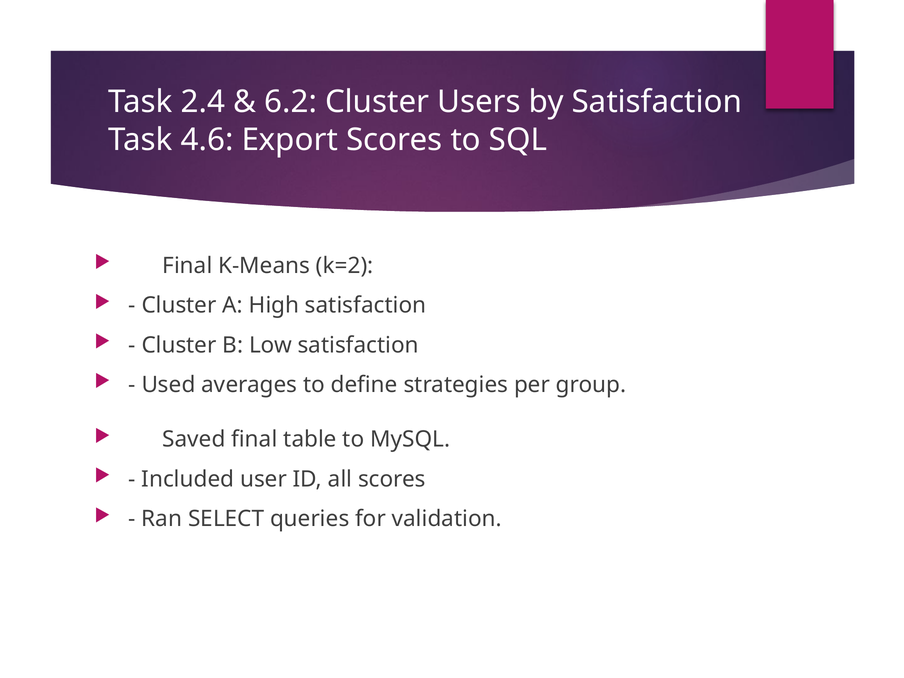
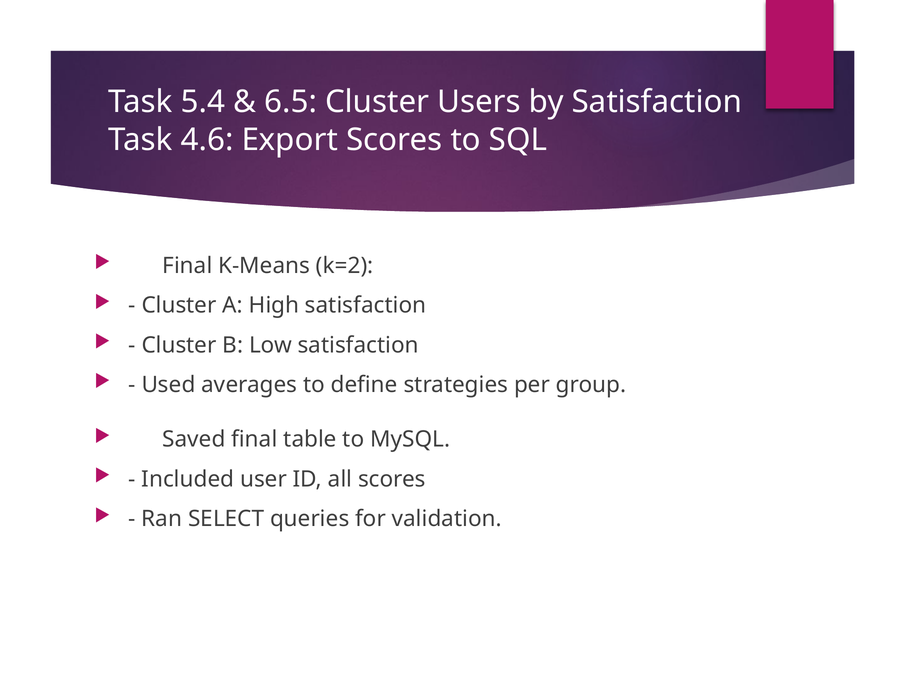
2.4: 2.4 -> 5.4
6.2: 6.2 -> 6.5
